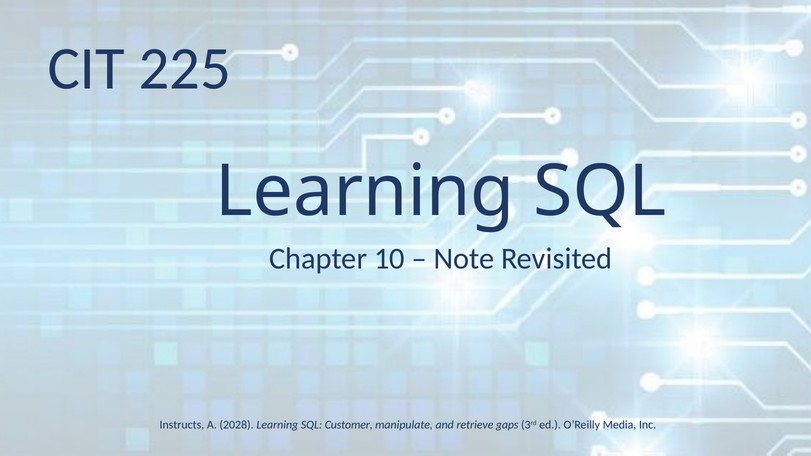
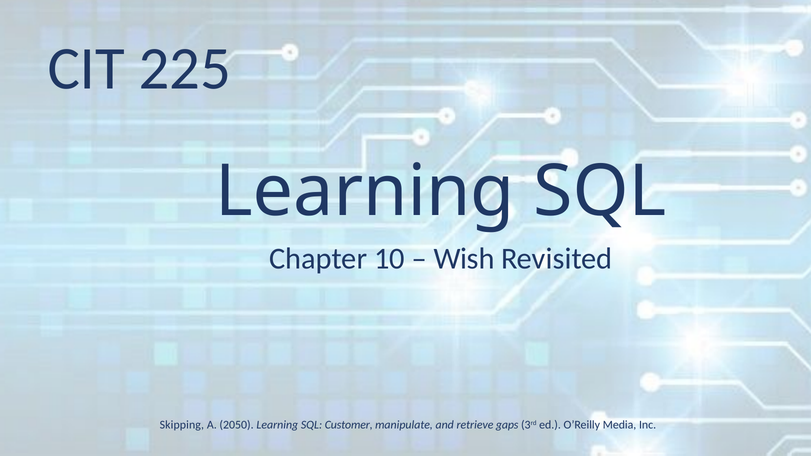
Note: Note -> Wish
Instructs: Instructs -> Skipping
2028: 2028 -> 2050
